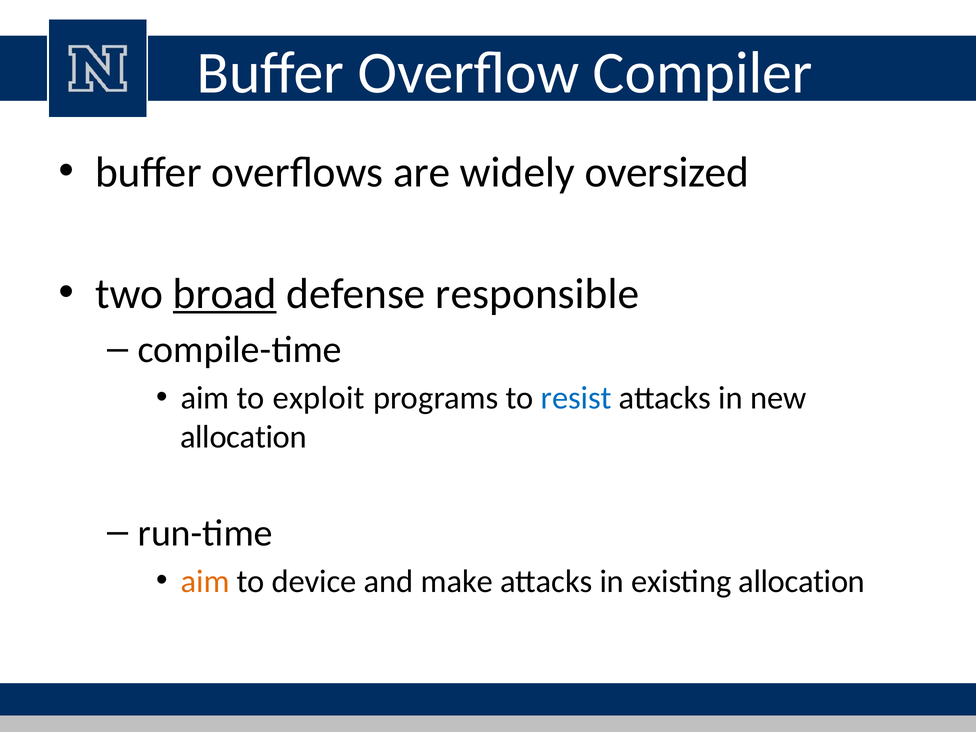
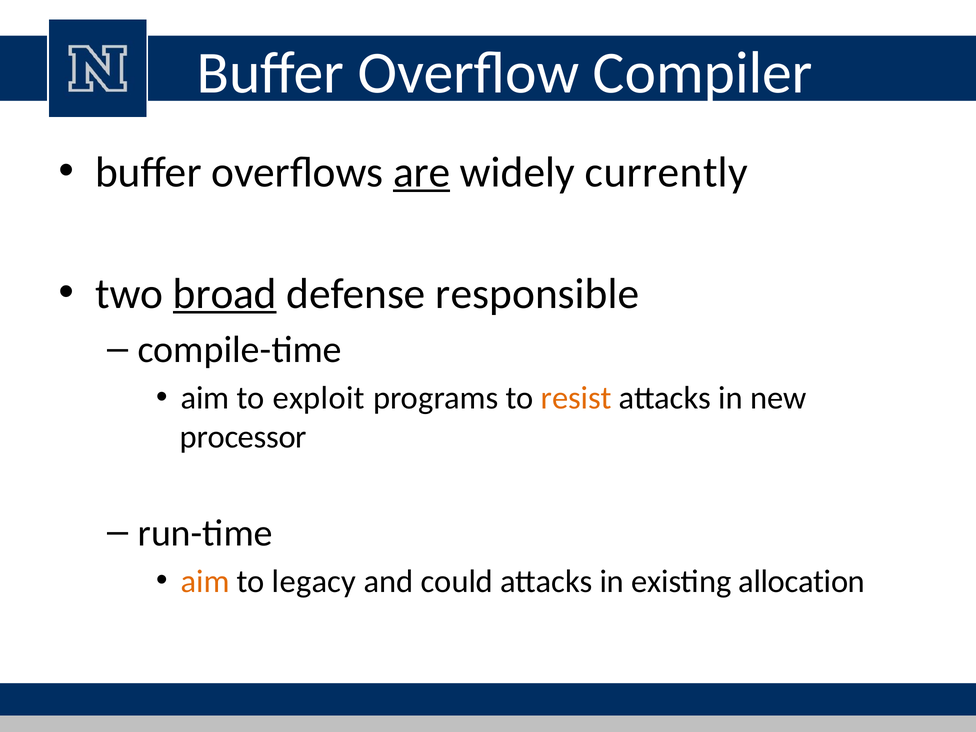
are underline: none -> present
oversized: oversized -> currently
resist colour: blue -> orange
allocation at (243, 437): allocation -> processor
device: device -> legacy
make: make -> could
